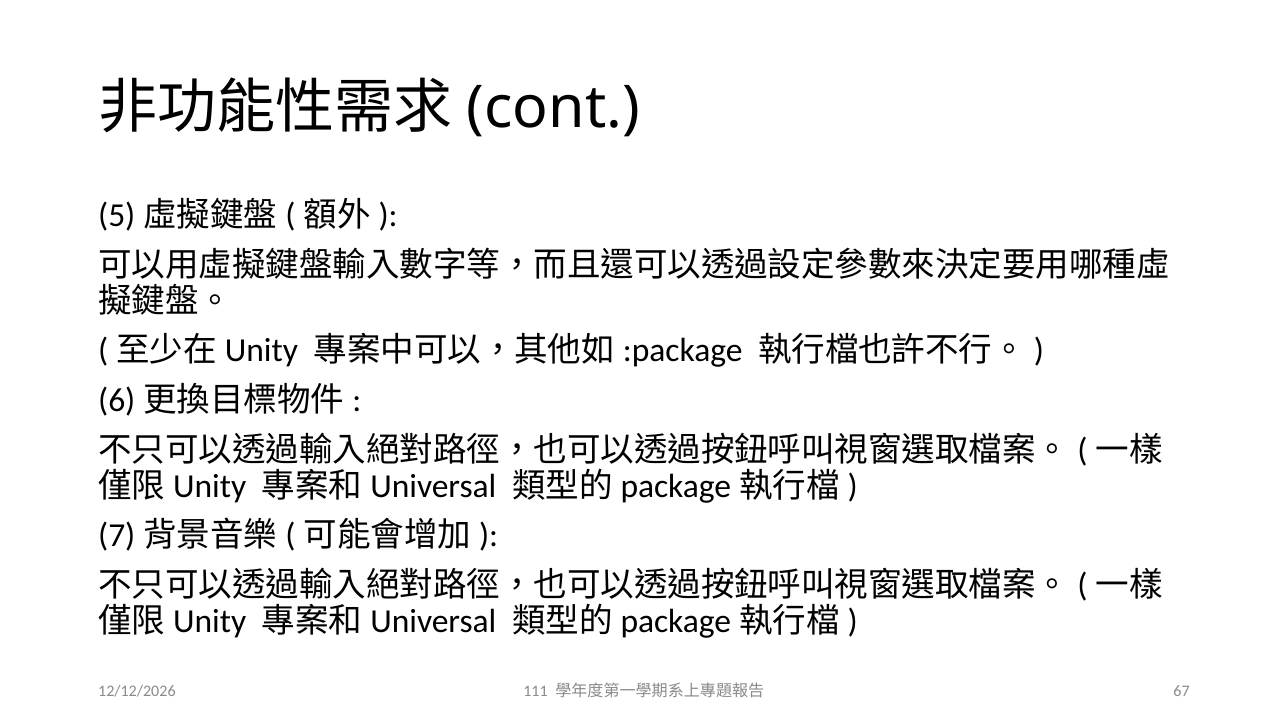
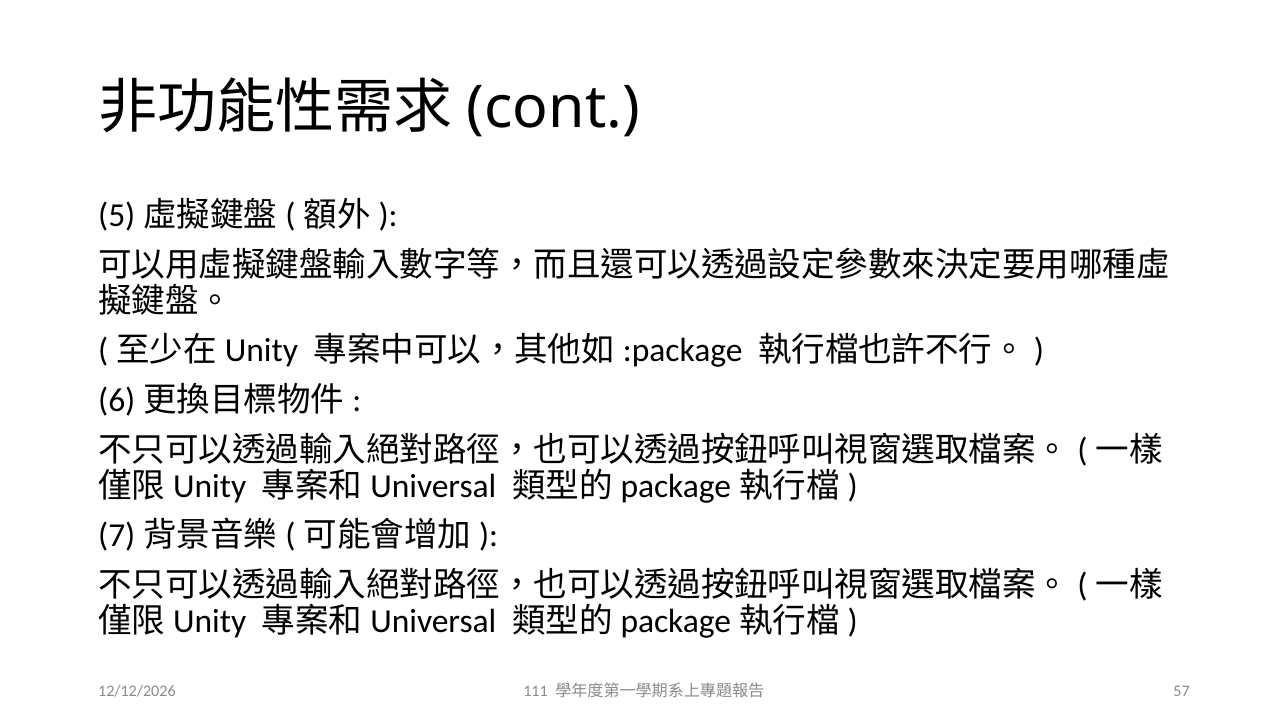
67: 67 -> 57
